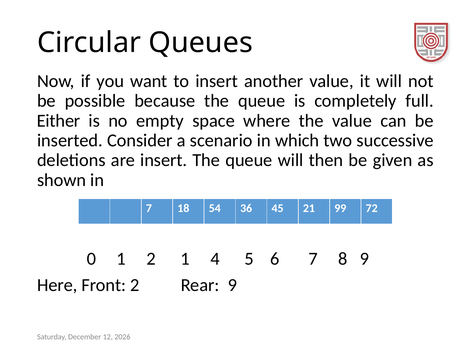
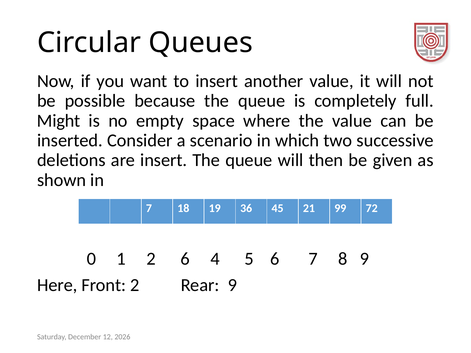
Either: Either -> Might
54: 54 -> 19
2 1: 1 -> 6
